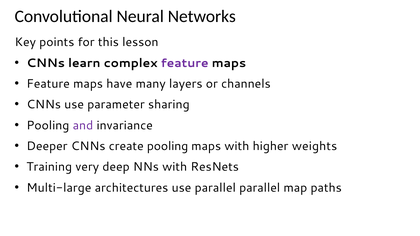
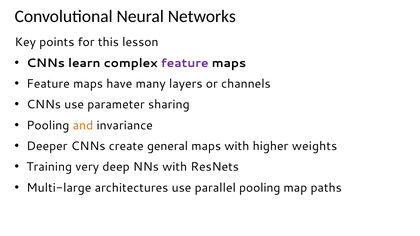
and colour: purple -> orange
create pooling: pooling -> general
parallel parallel: parallel -> pooling
